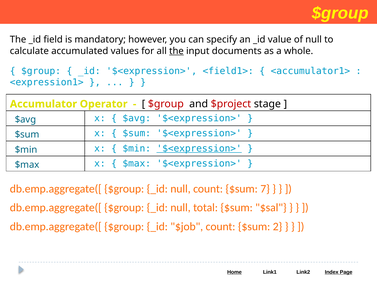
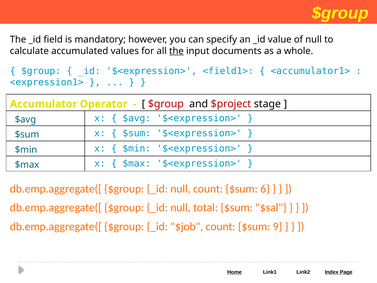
$<expression> at (199, 148) underline: present -> none
7: 7 -> 6
2: 2 -> 9
